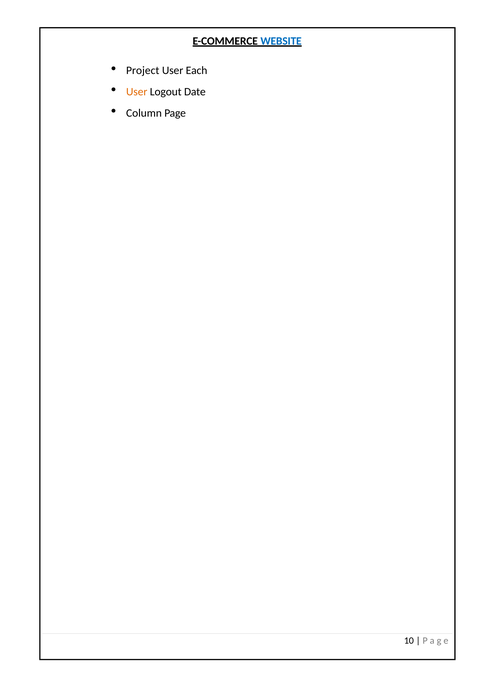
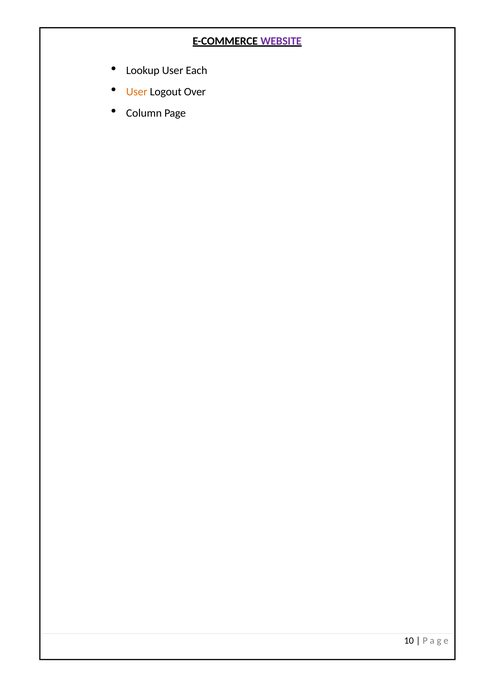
WEBSITE colour: blue -> purple
Project: Project -> Lookup
Date: Date -> Over
